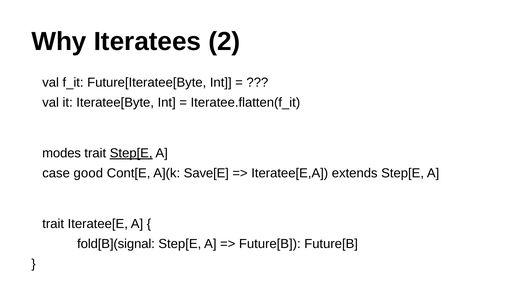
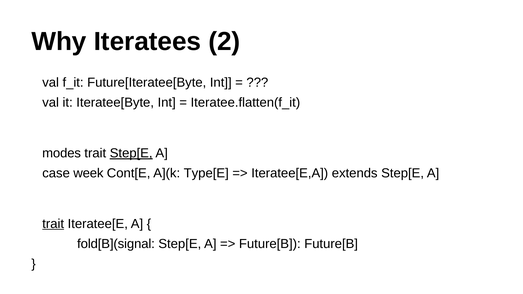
good: good -> week
Save[E: Save[E -> Type[E
trait at (53, 224) underline: none -> present
